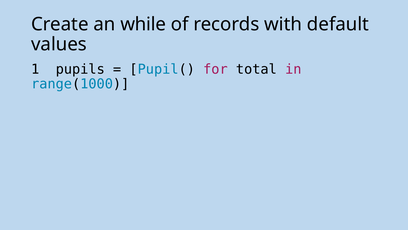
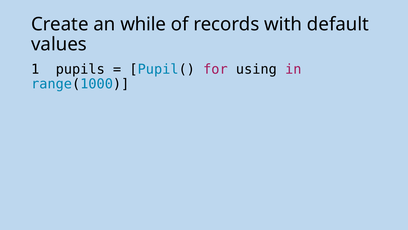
total: total -> using
